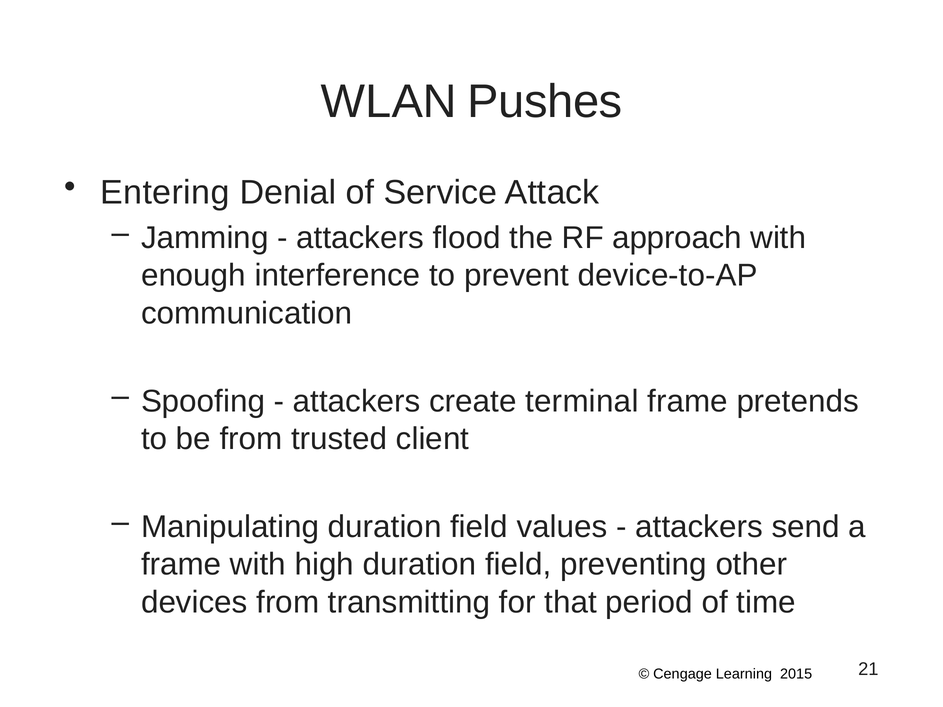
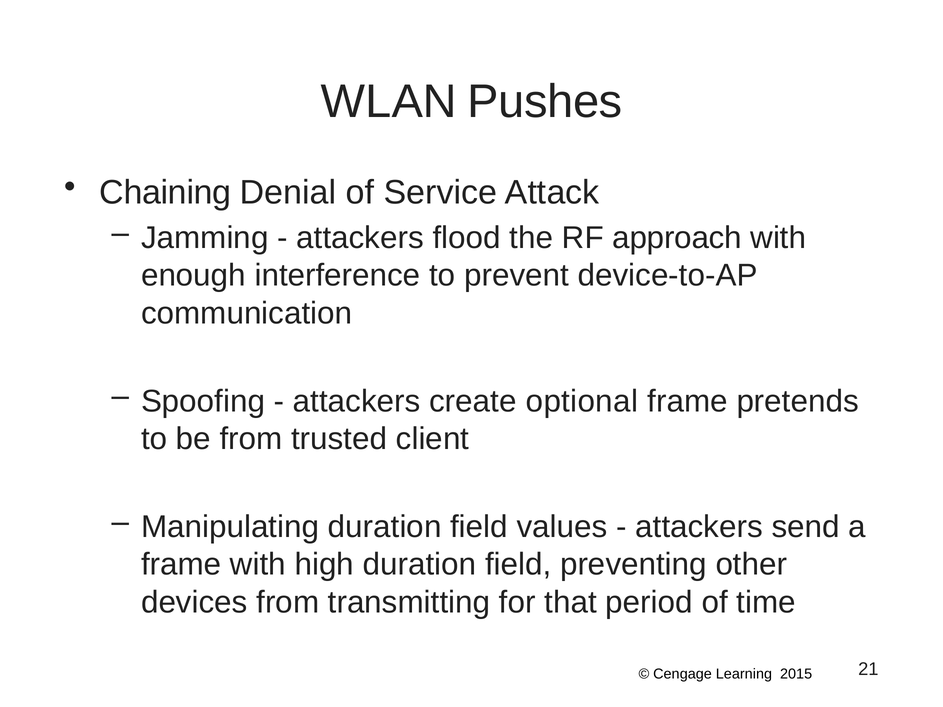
Entering: Entering -> Chaining
terminal: terminal -> optional
